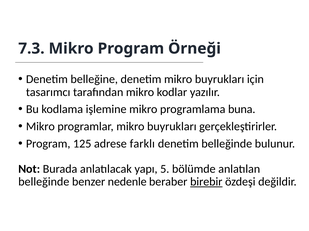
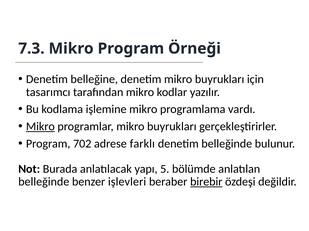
buna: buna -> vardı
Mikro at (40, 127) underline: none -> present
125: 125 -> 702
nedenle: nedenle -> işlevleri
